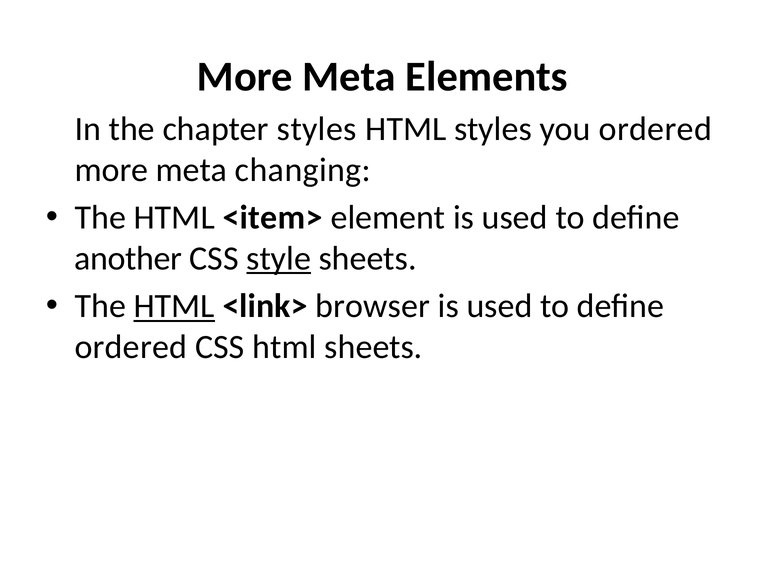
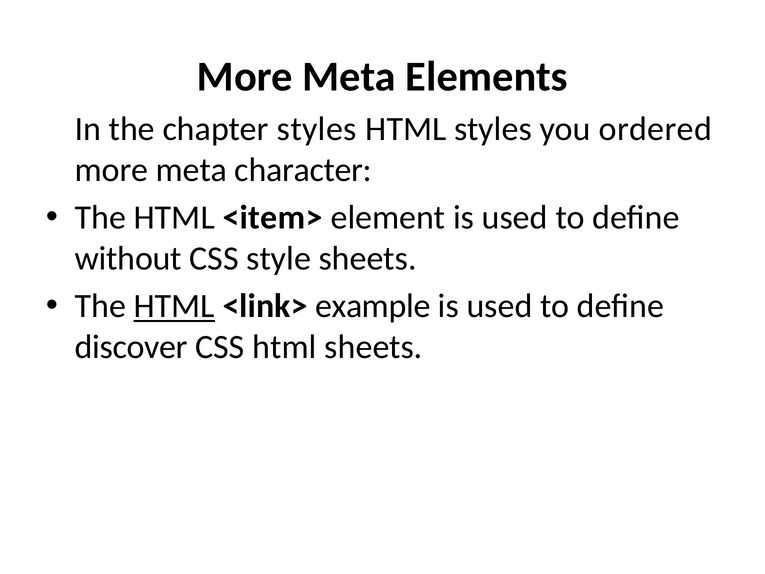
changing: changing -> character
another: another -> without
style underline: present -> none
browser: browser -> example
ordered at (131, 347): ordered -> discover
